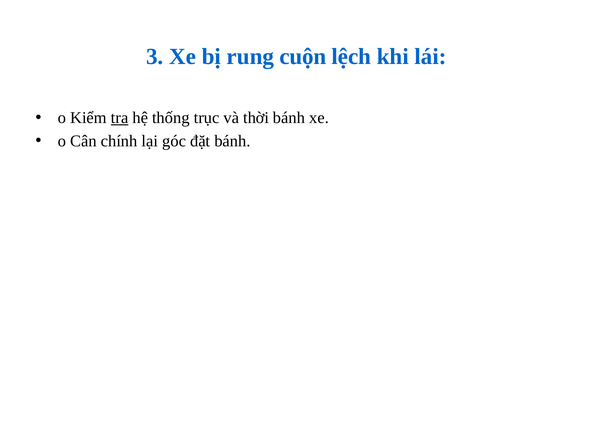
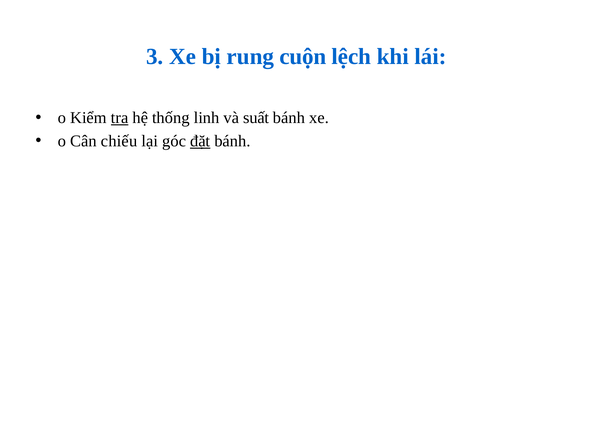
trục: trục -> linh
thời: thời -> suất
chính: chính -> chiếu
đặt underline: none -> present
